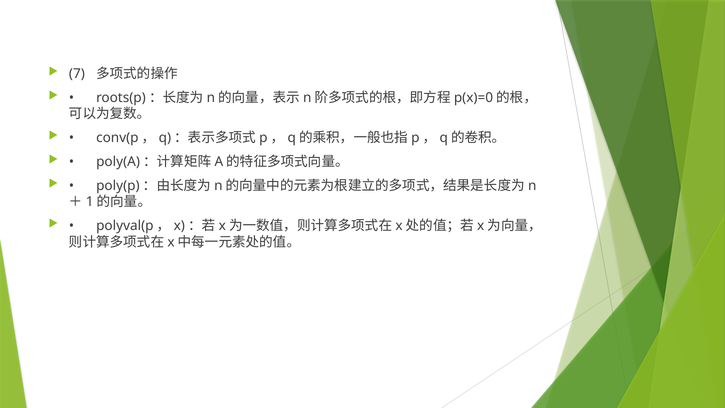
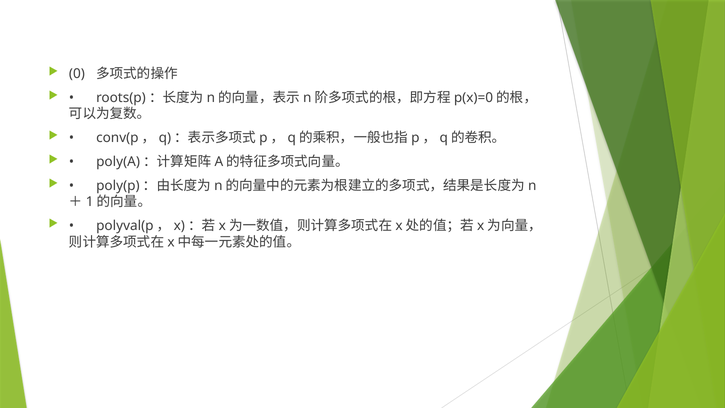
7: 7 -> 0
